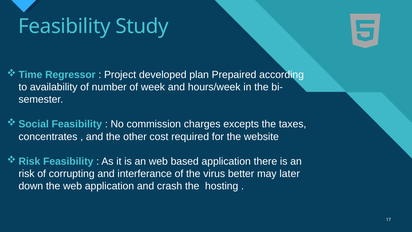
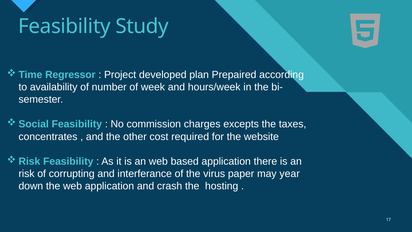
better: better -> paper
later: later -> year
